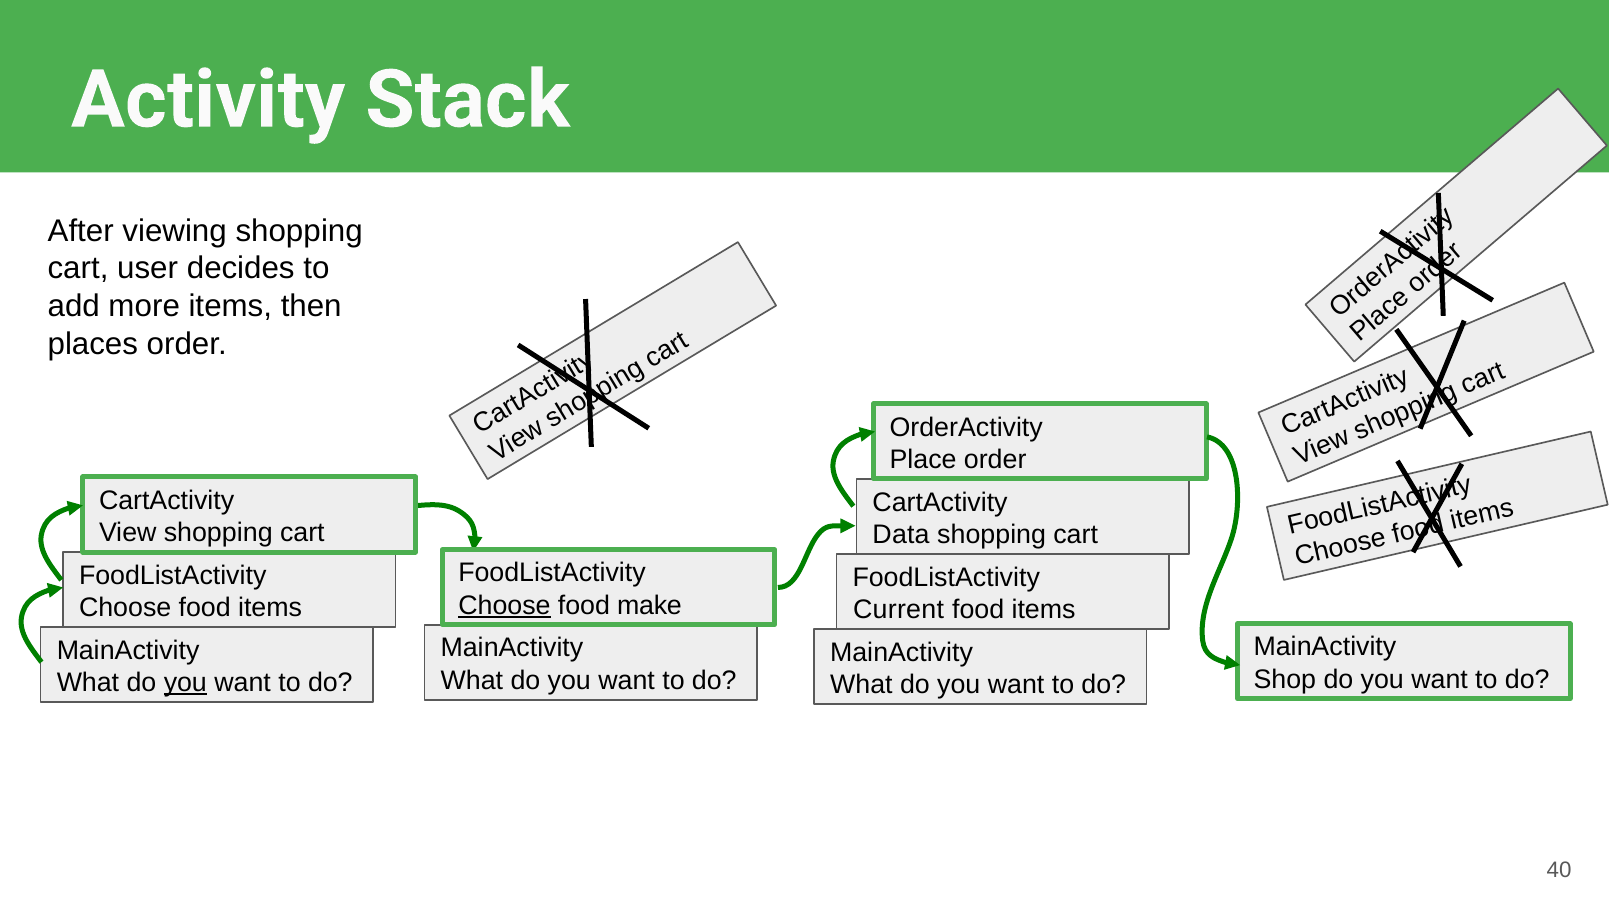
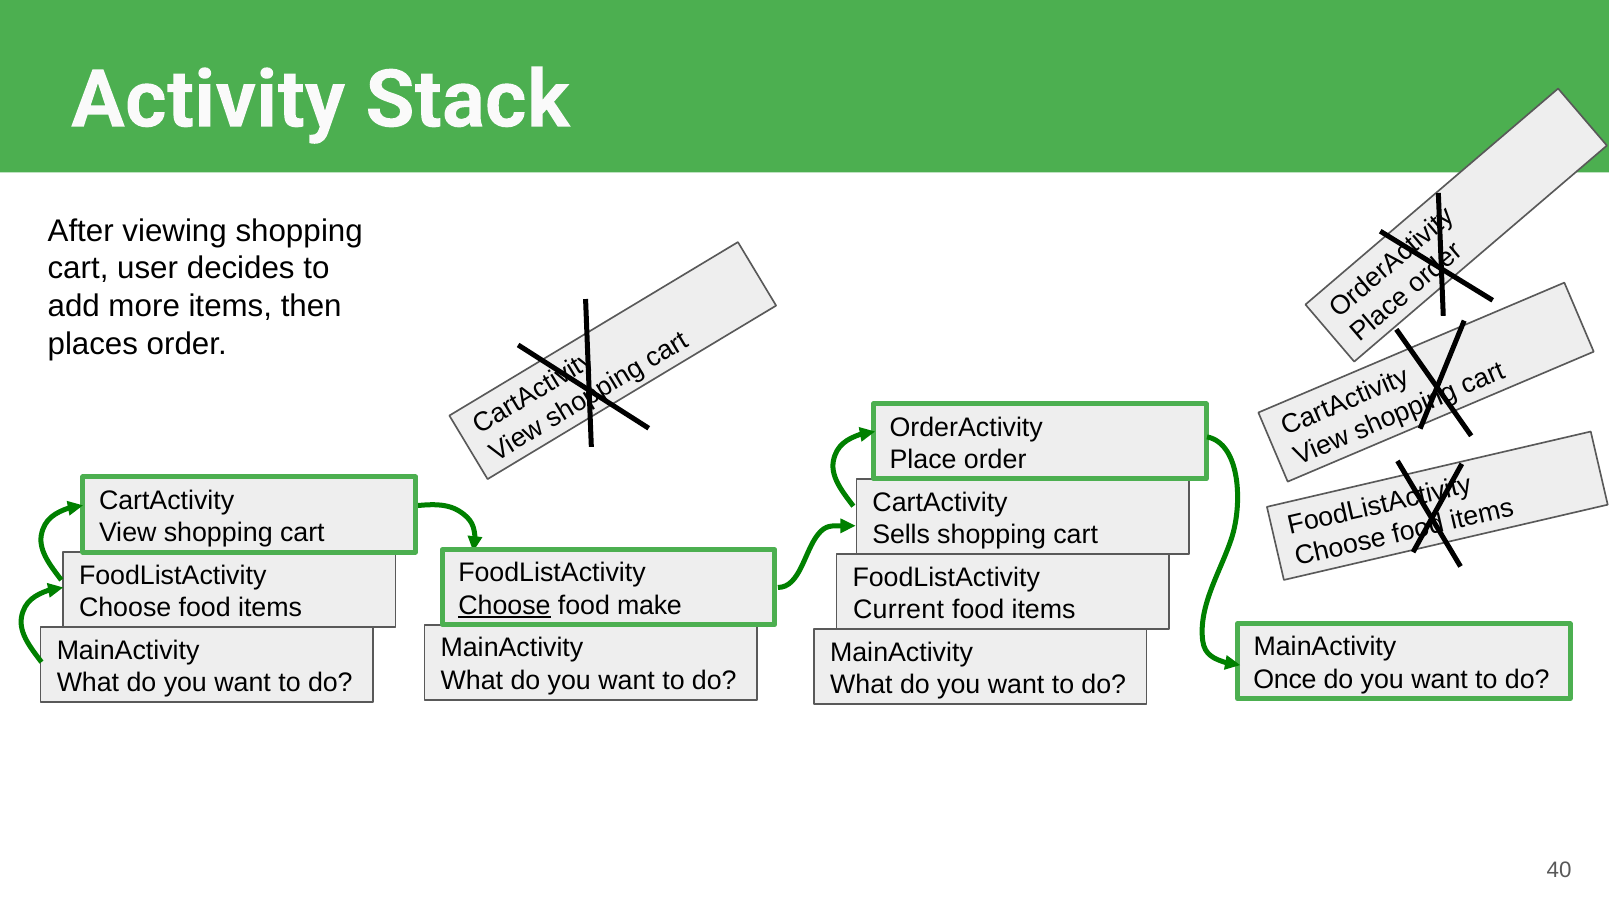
Data: Data -> Sells
Shop: Shop -> Once
you at (185, 683) underline: present -> none
